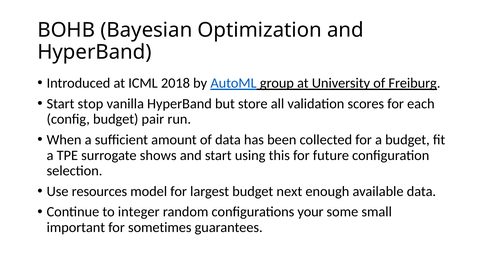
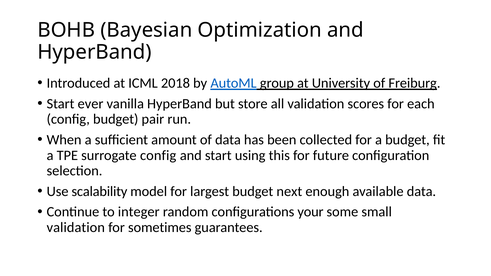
stop: stop -> ever
surrogate shows: shows -> config
resources: resources -> scalability
important at (76, 228): important -> validation
